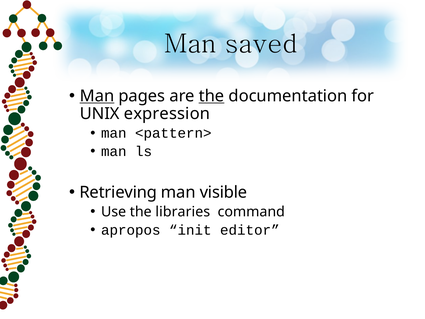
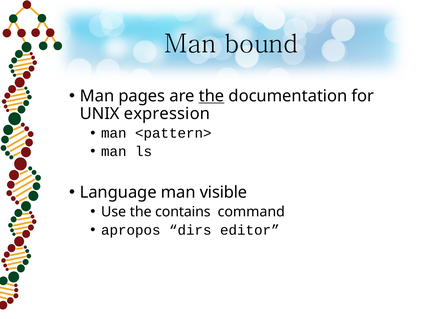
saved: saved -> bound
Man at (97, 96) underline: present -> none
Retrieving: Retrieving -> Language
libraries: libraries -> contains
init: init -> dirs
